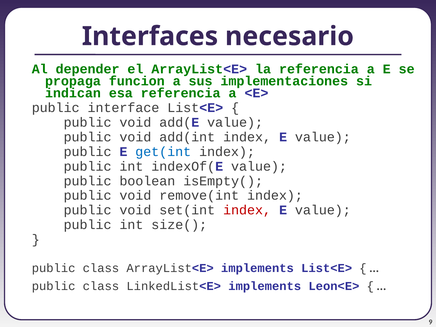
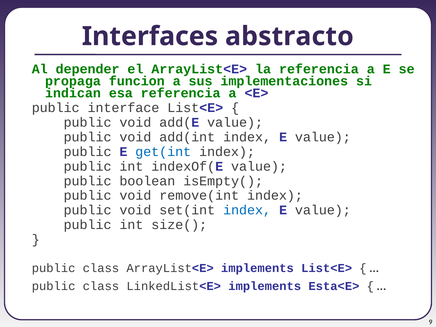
necesario: necesario -> abstracto
index at (247, 210) colour: red -> blue
Leon<E>: Leon<E> -> Esta<E>
